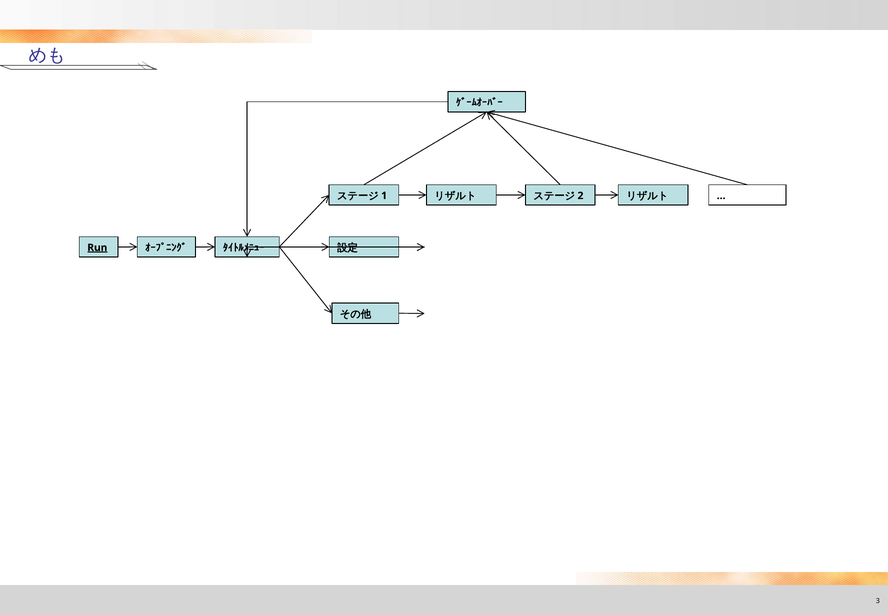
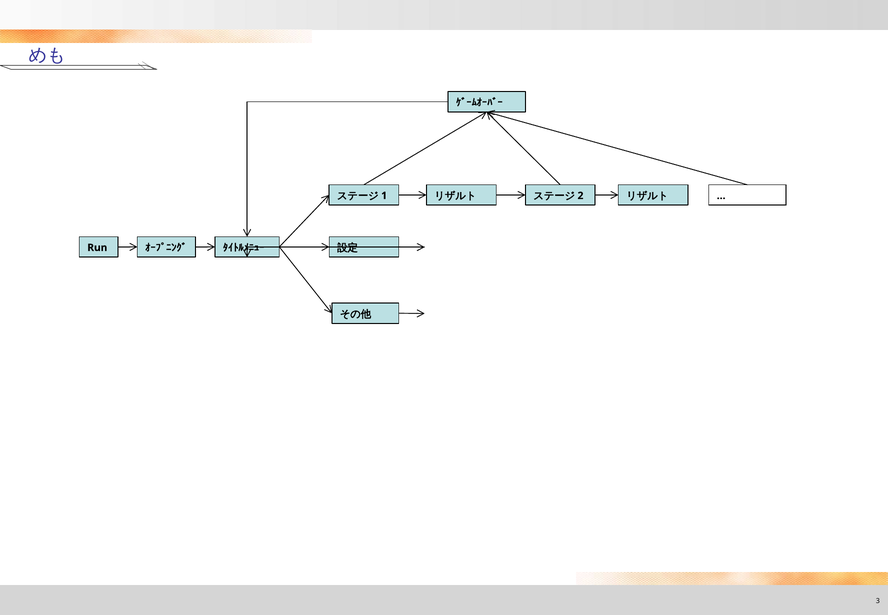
Run underline: present -> none
